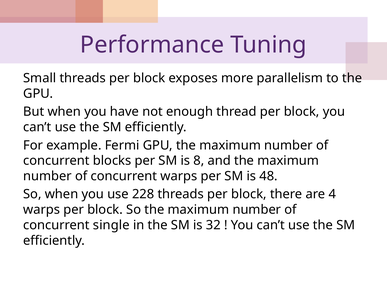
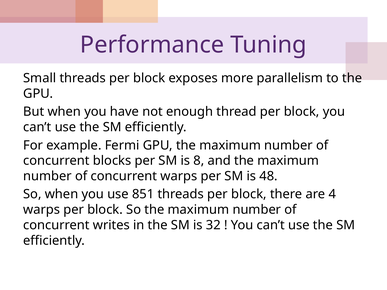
228: 228 -> 851
single: single -> writes
